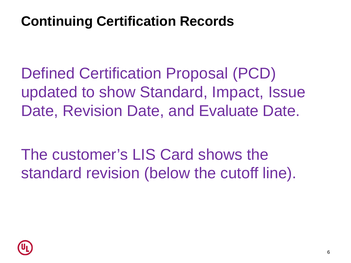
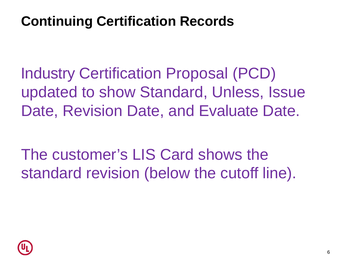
Defined: Defined -> Industry
Impact: Impact -> Unless
